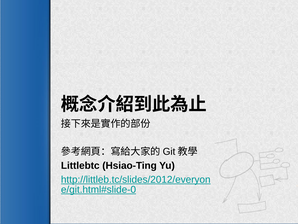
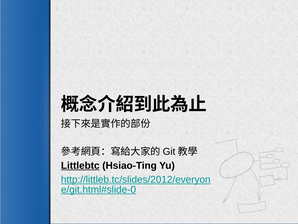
Littlebtc underline: none -> present
